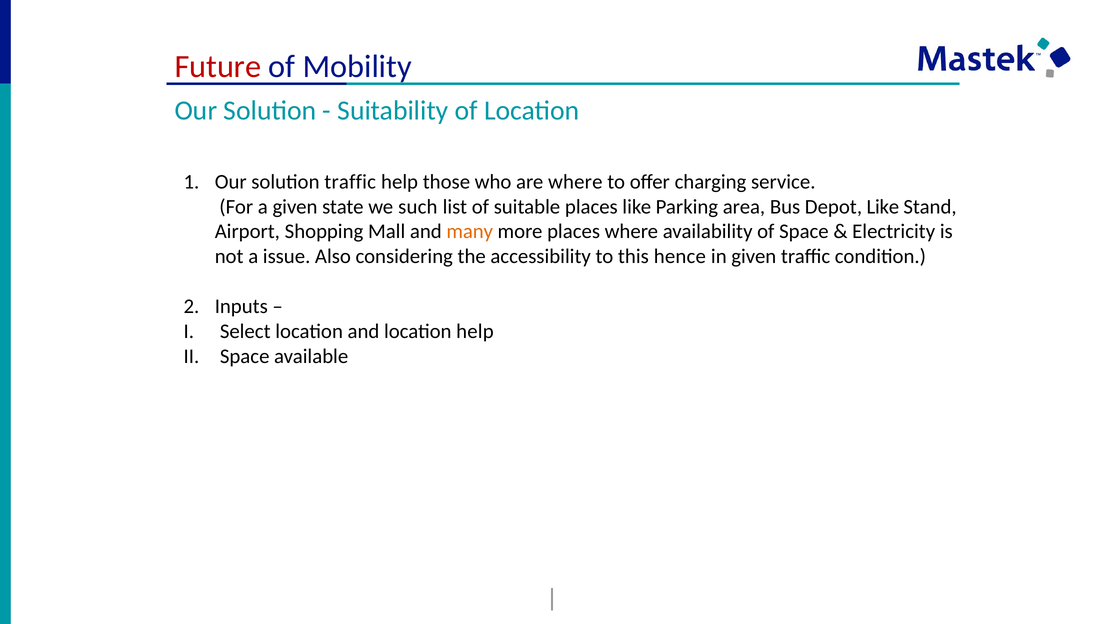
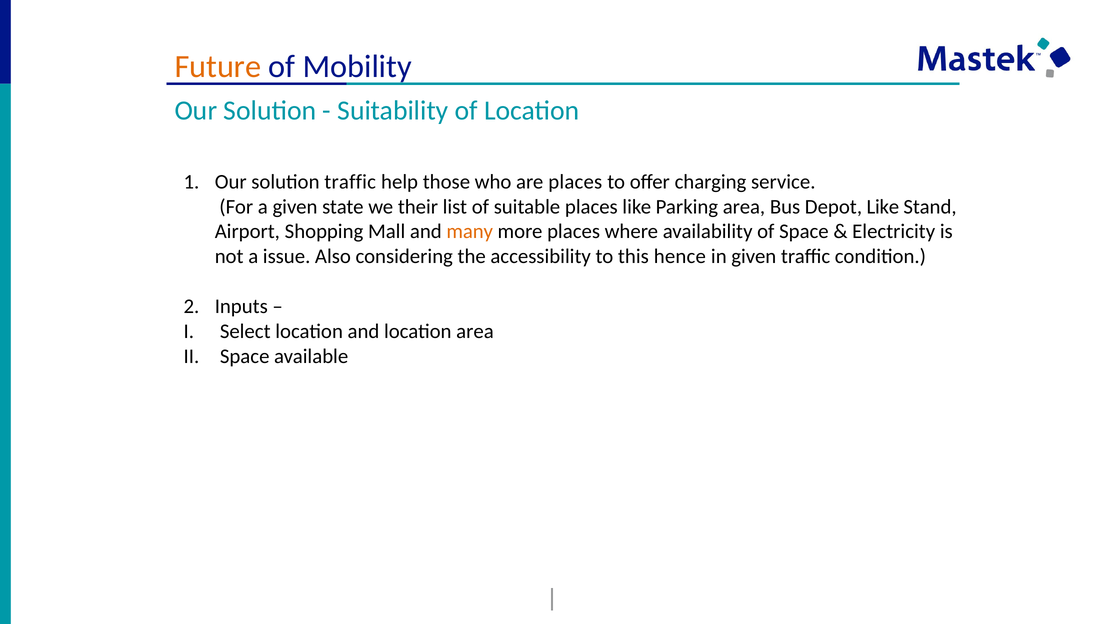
Future colour: red -> orange
are where: where -> places
such: such -> their
location help: help -> area
